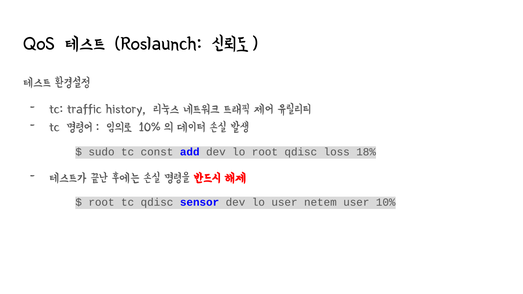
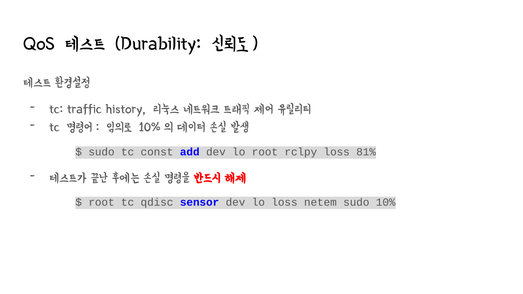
Roslaunch: Roslaunch -> Durability
root qdisc: qdisc -> rclpy
18%: 18% -> 81%
lo user: user -> loss
netem user: user -> sudo
